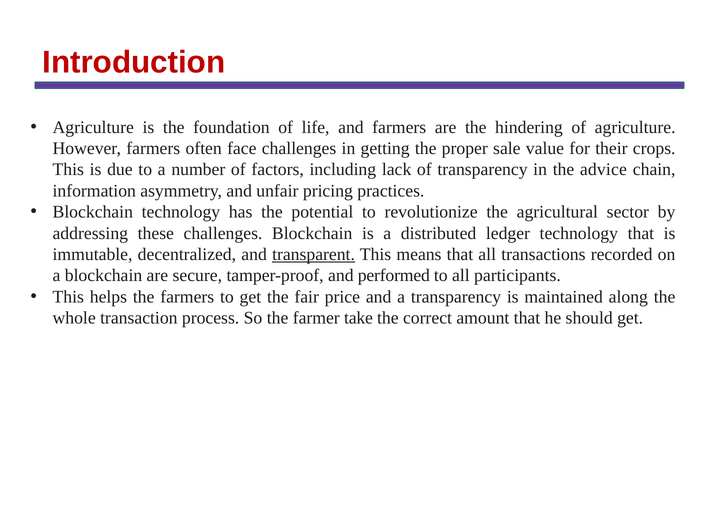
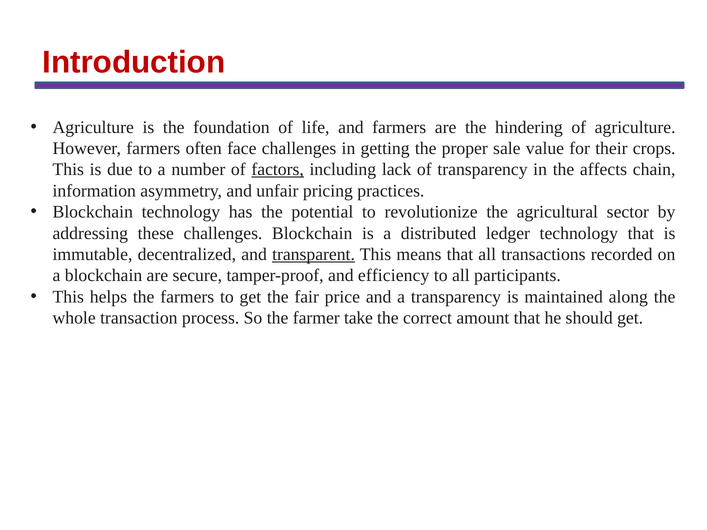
factors underline: none -> present
advice: advice -> affects
performed: performed -> efficiency
